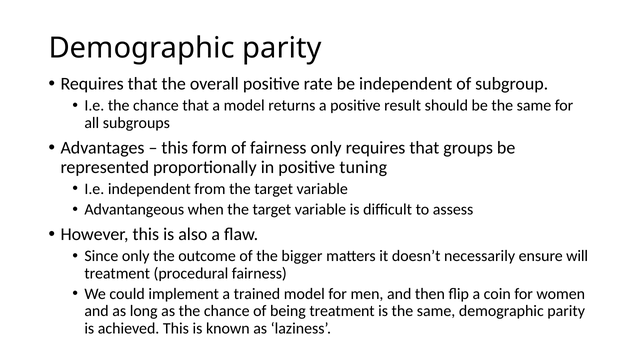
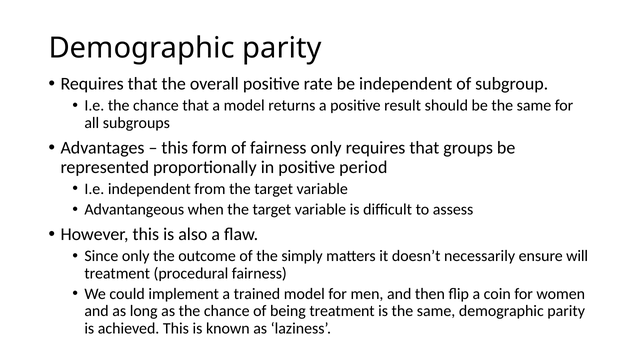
tuning: tuning -> period
bigger: bigger -> simply
